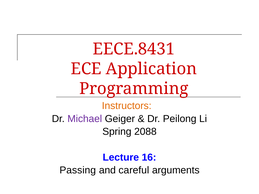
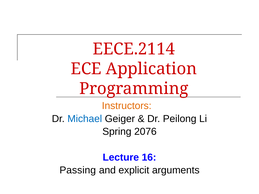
EECE.8431: EECE.8431 -> EECE.2114
Michael colour: purple -> blue
2088: 2088 -> 2076
careful: careful -> explicit
